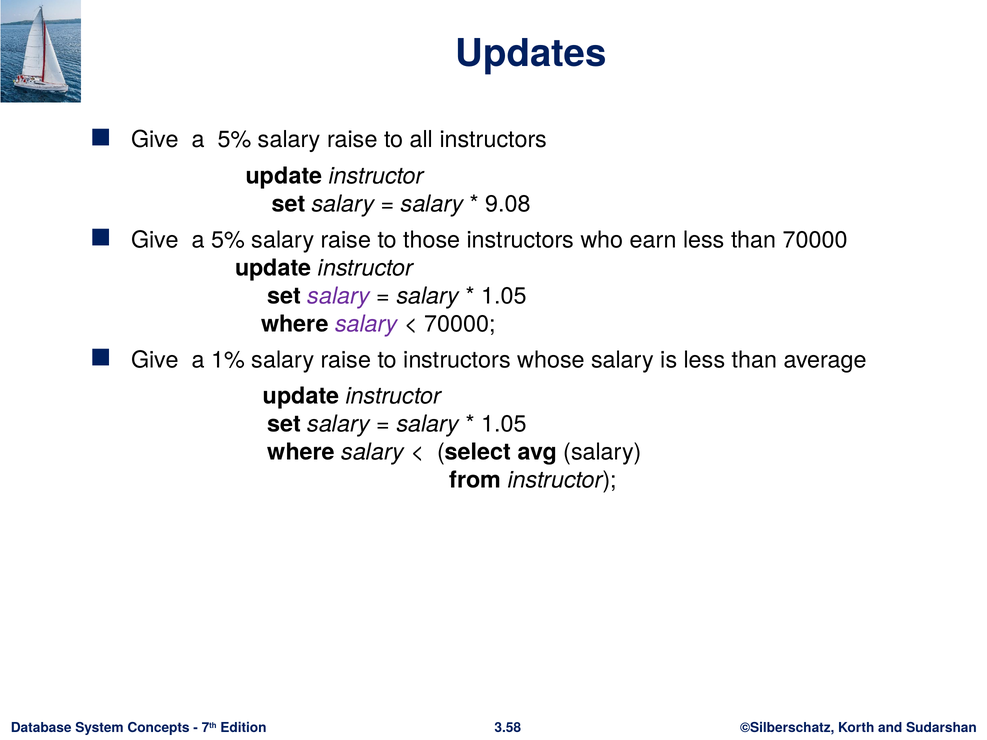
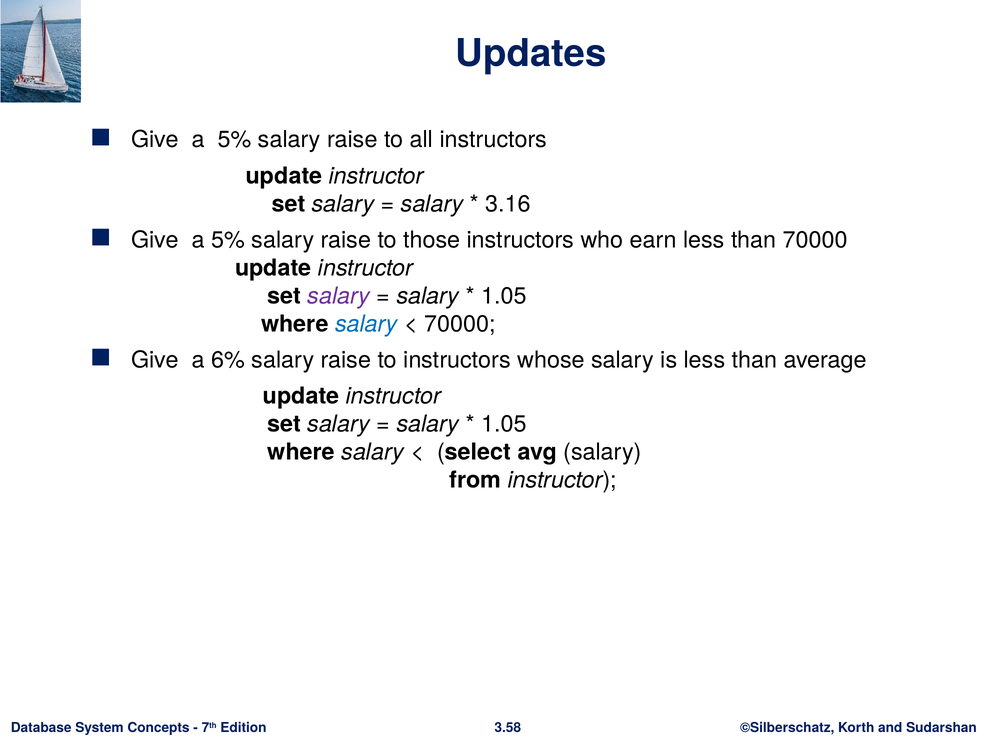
9.08: 9.08 -> 3.16
salary at (366, 324) colour: purple -> blue
1%: 1% -> 6%
